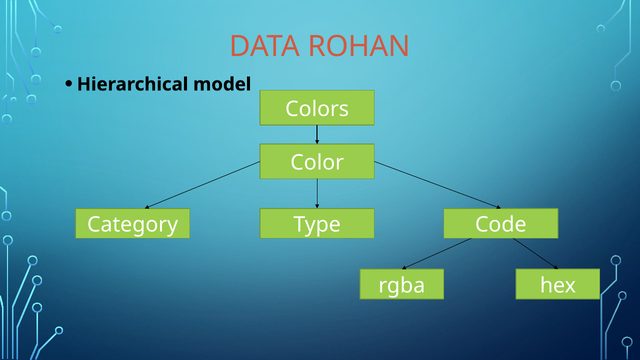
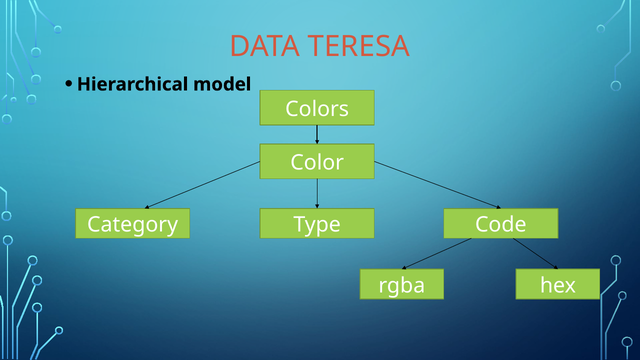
ROHAN: ROHAN -> TERESA
